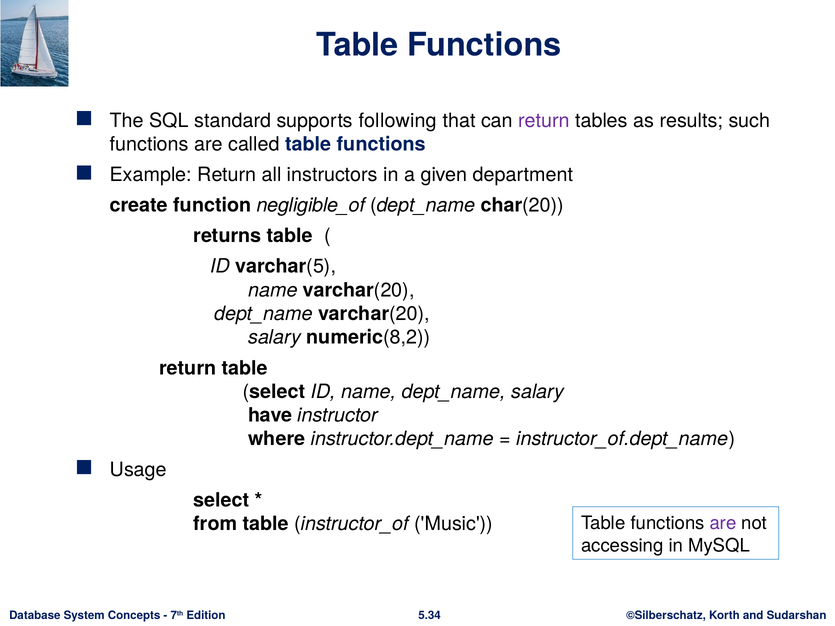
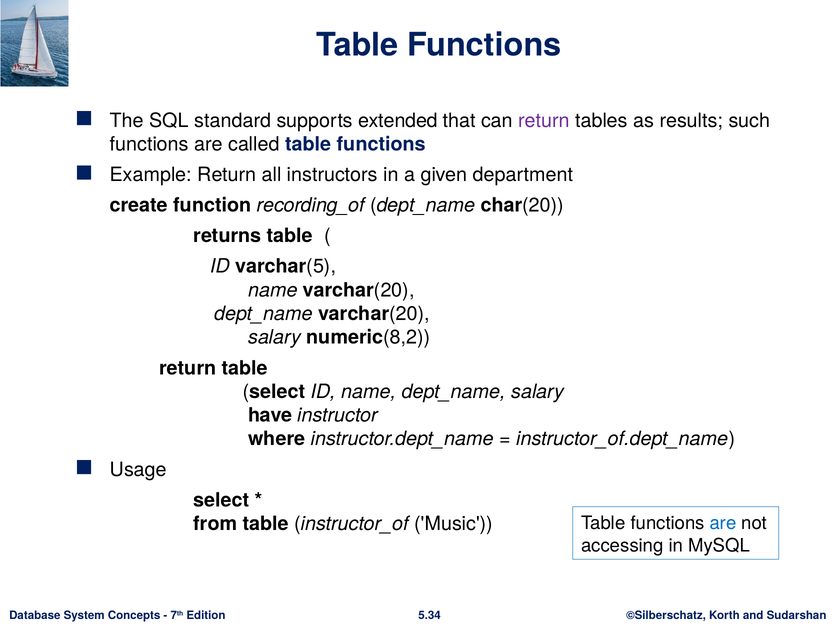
following: following -> extended
negligible_of: negligible_of -> recording_of
are at (723, 523) colour: purple -> blue
